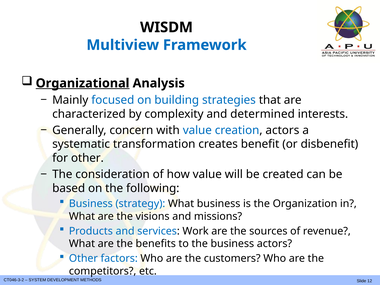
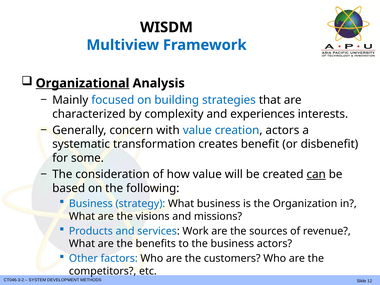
determined: determined -> experiences
for other: other -> some
can underline: none -> present
